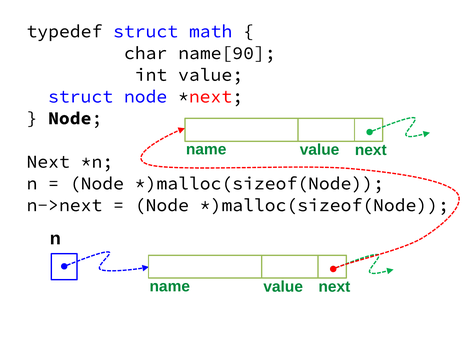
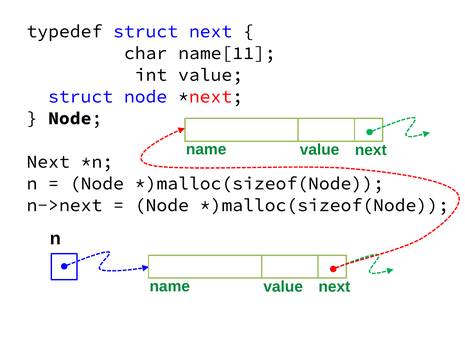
struct math: math -> next
name[90: name[90 -> name[11
